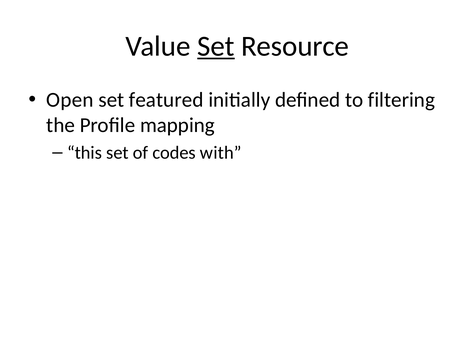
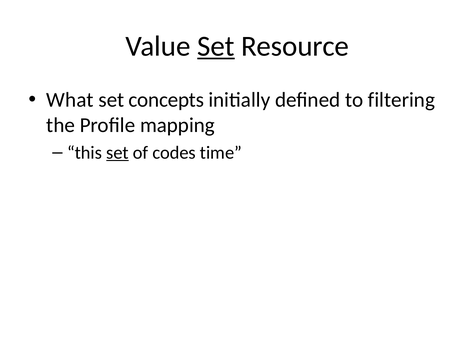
Open: Open -> What
featured: featured -> concepts
set at (117, 152) underline: none -> present
with: with -> time
